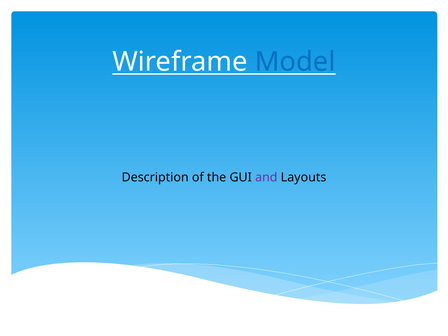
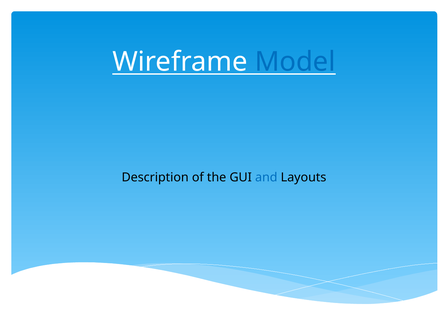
and colour: purple -> blue
